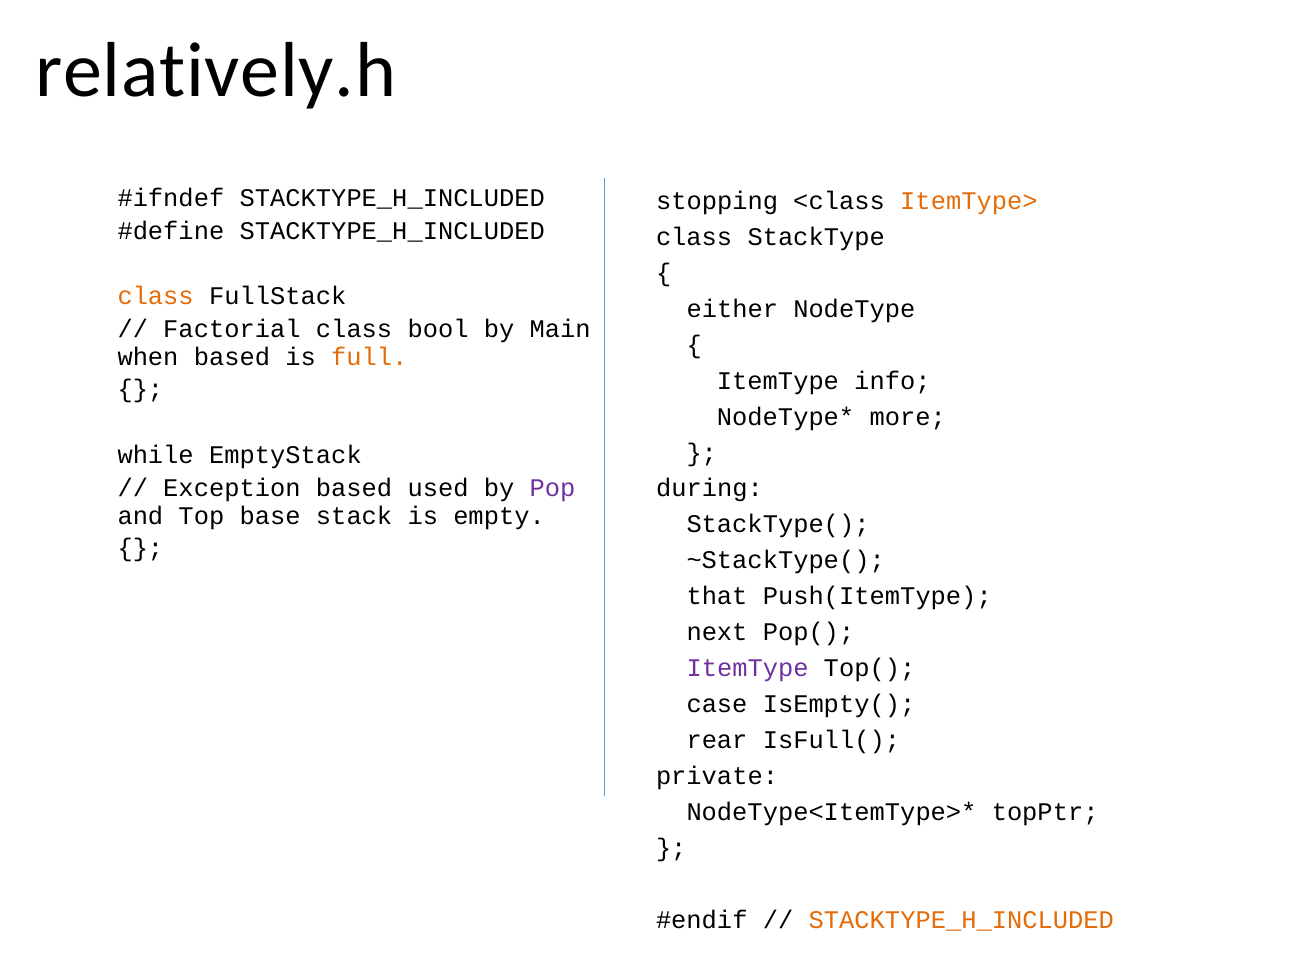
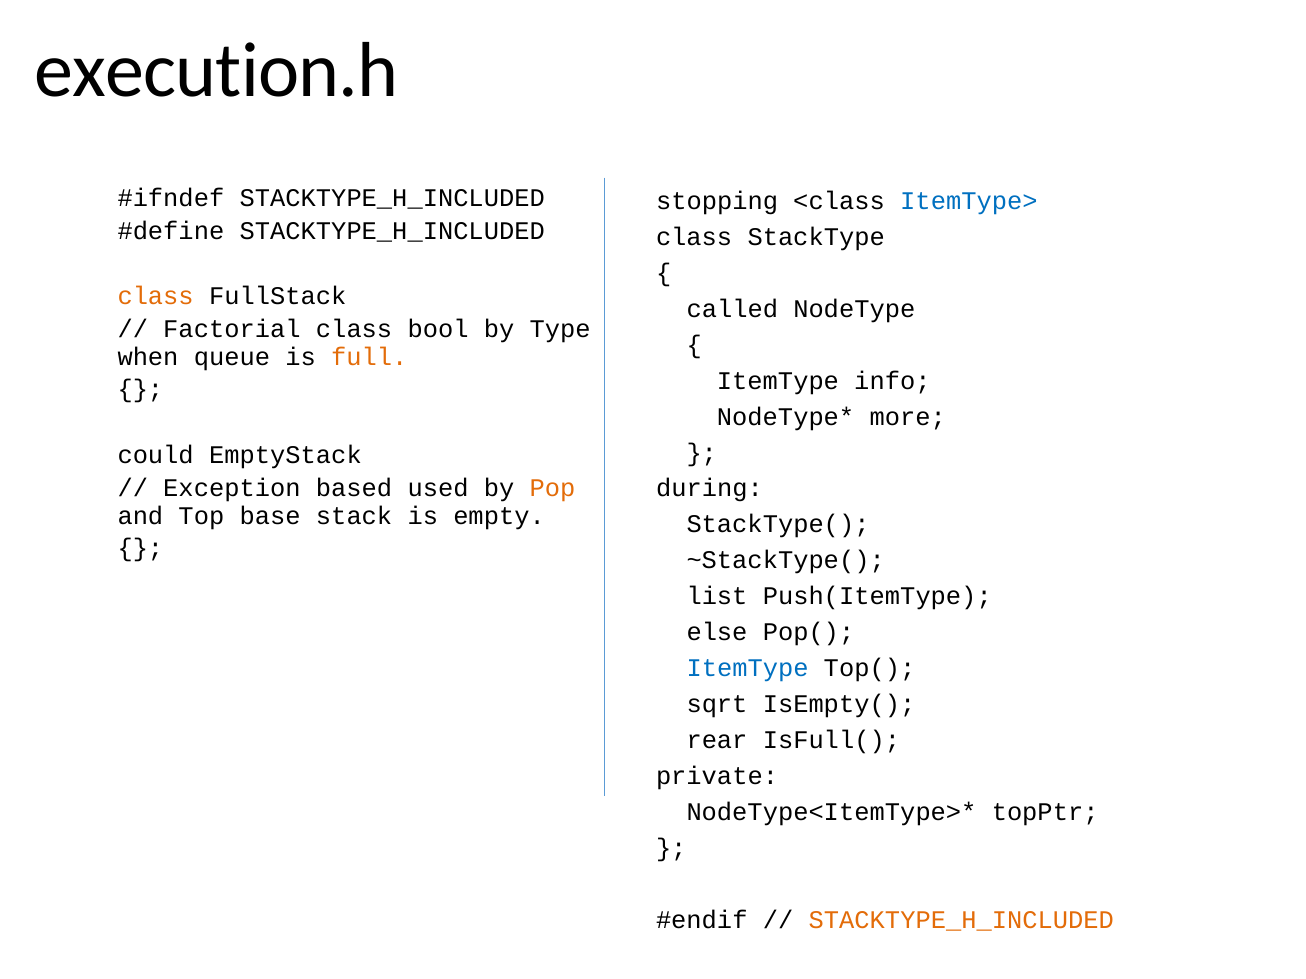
relatively.h: relatively.h -> execution.h
ItemType> colour: orange -> blue
either: either -> called
Main: Main -> Type
when based: based -> queue
while: while -> could
Pop colour: purple -> orange
that: that -> list
next: next -> else
ItemType at (748, 669) colour: purple -> blue
case: case -> sqrt
